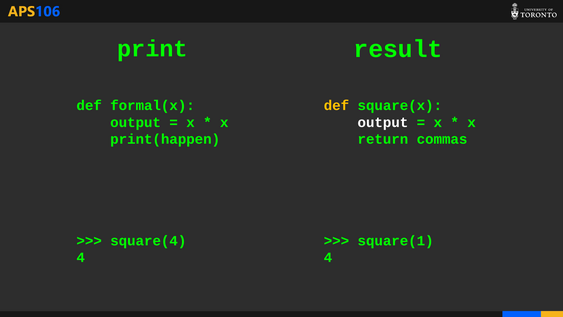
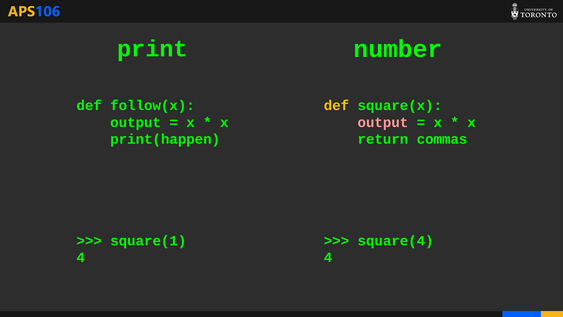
result: result -> number
formal(x: formal(x -> follow(x
output at (383, 122) colour: white -> pink
square(4: square(4 -> square(1
square(1: square(1 -> square(4
